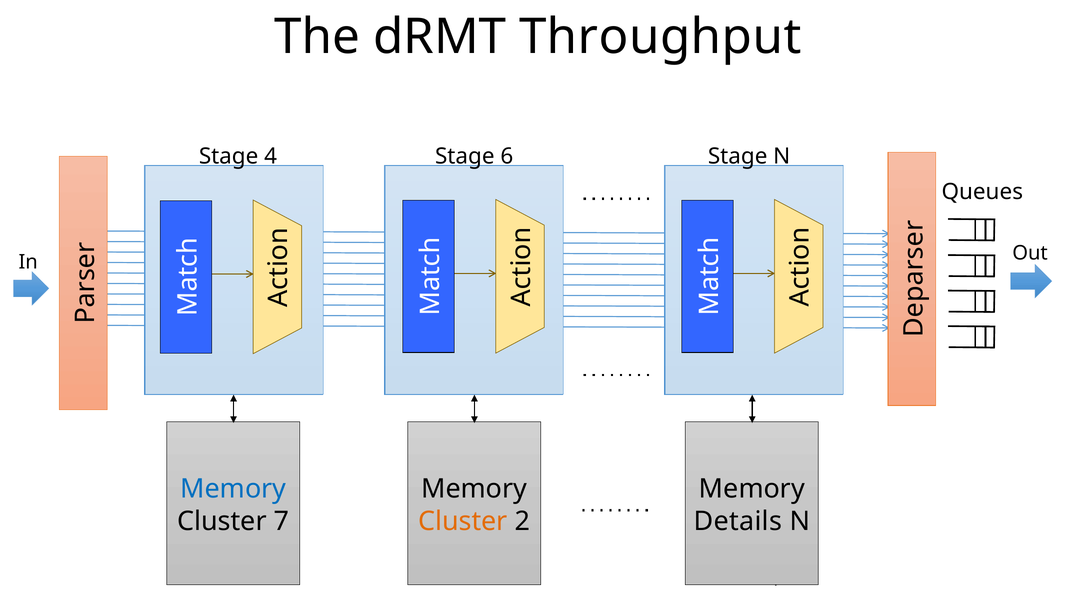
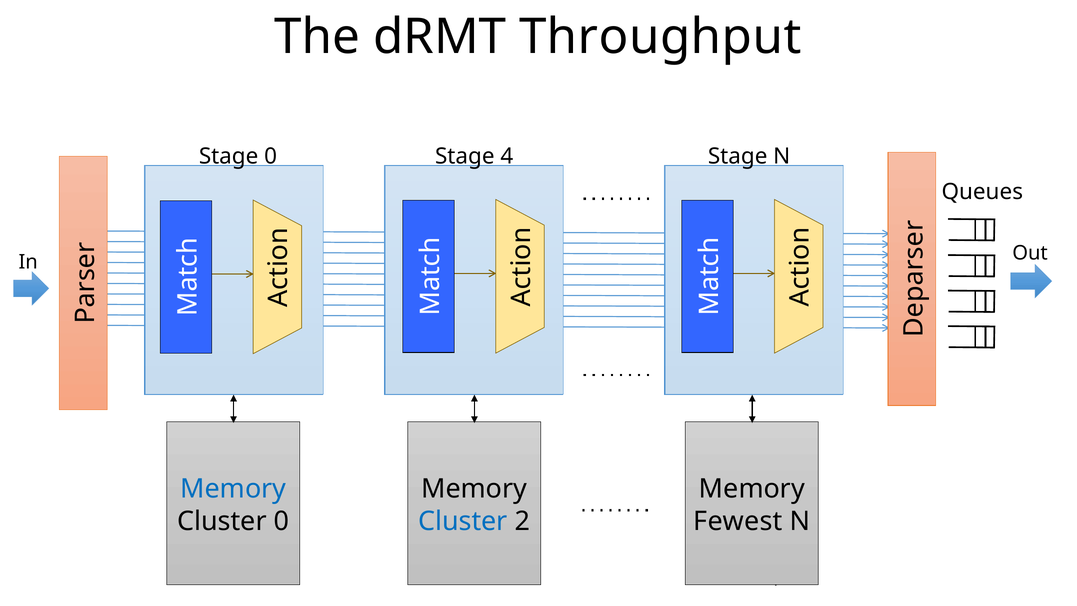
Stage 4: 4 -> 0
Stage 6: 6 -> 4
Cluster 7: 7 -> 0
Cluster at (463, 521) colour: orange -> blue
Details: Details -> Fewest
